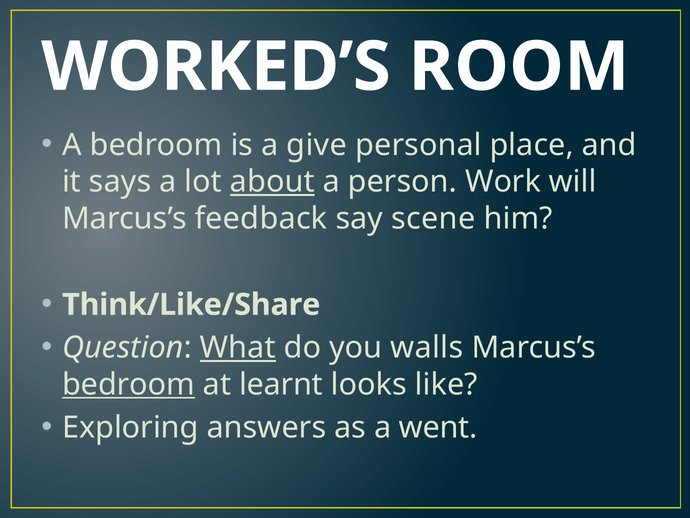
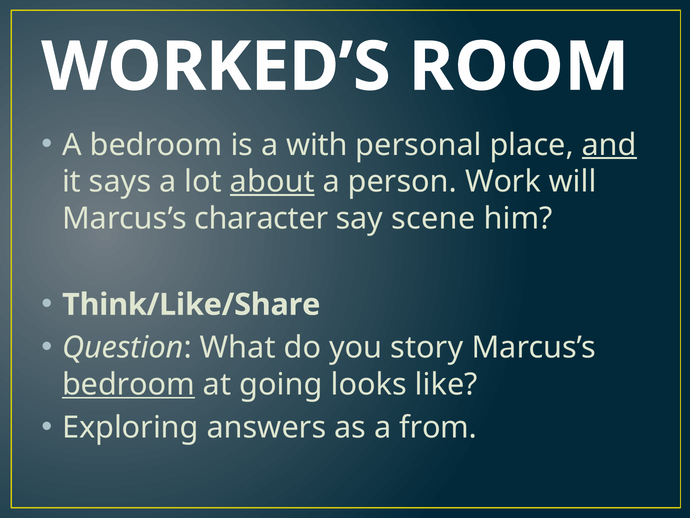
give: give -> with
and underline: none -> present
feedback: feedback -> character
What underline: present -> none
walls: walls -> story
learnt: learnt -> going
went: went -> from
